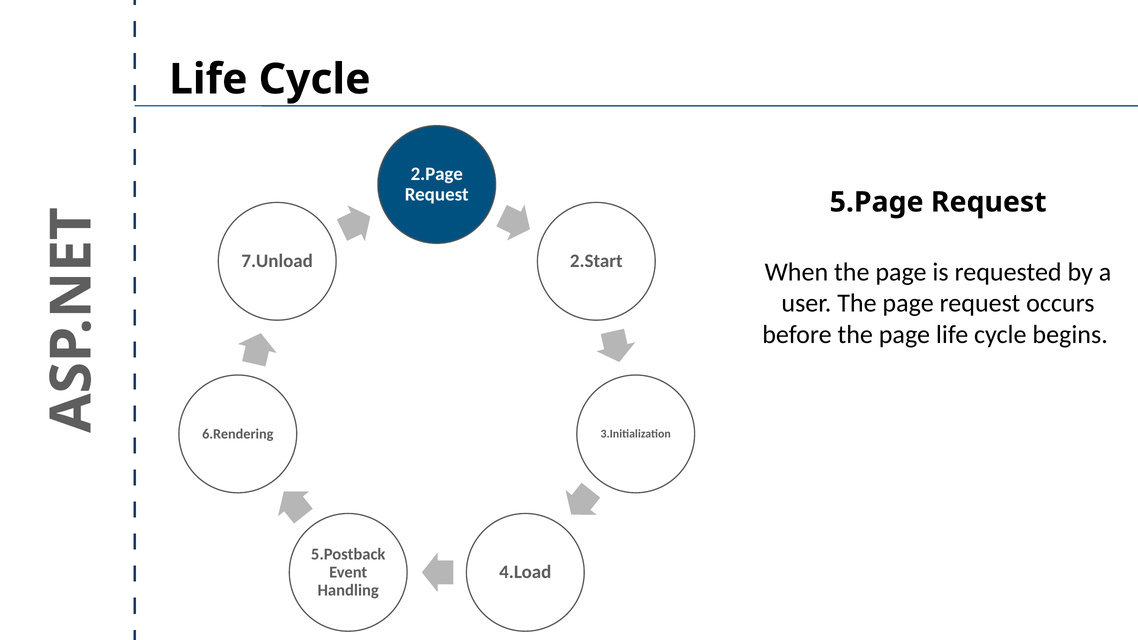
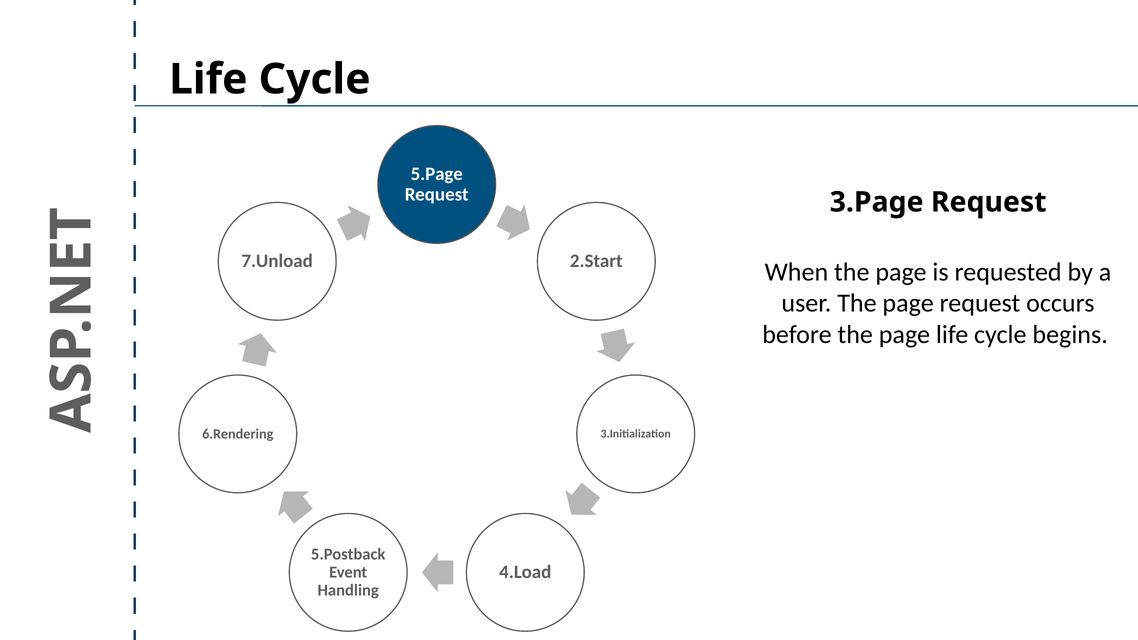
2.Page: 2.Page -> 5.Page
5.Page: 5.Page -> 3.Page
